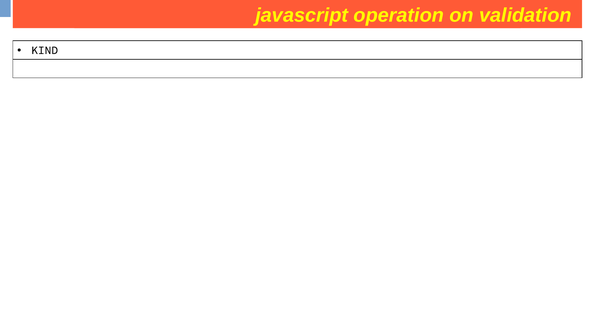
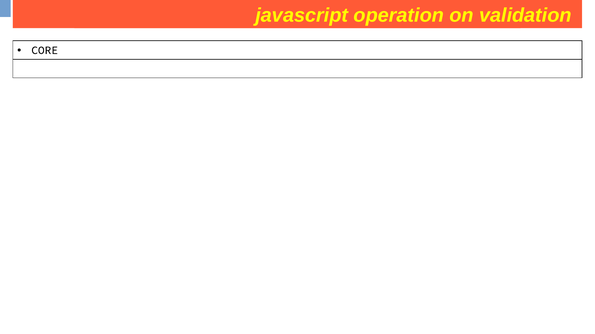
KIND: KIND -> CORE
